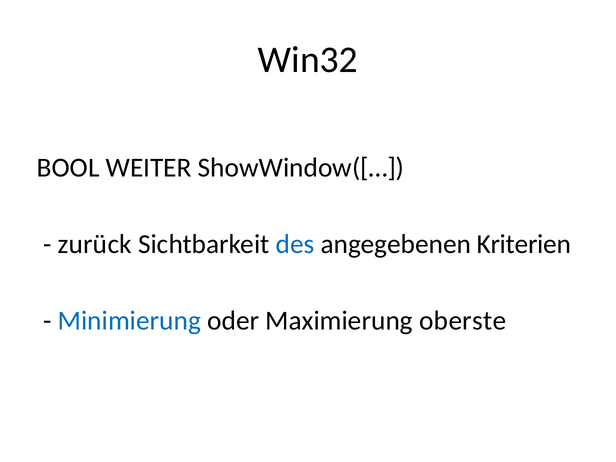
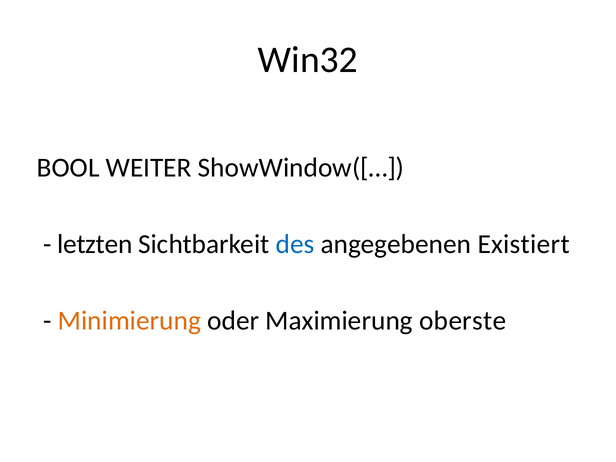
zurück: zurück -> letzten
Kriterien: Kriterien -> Existiert
Minimierung colour: blue -> orange
